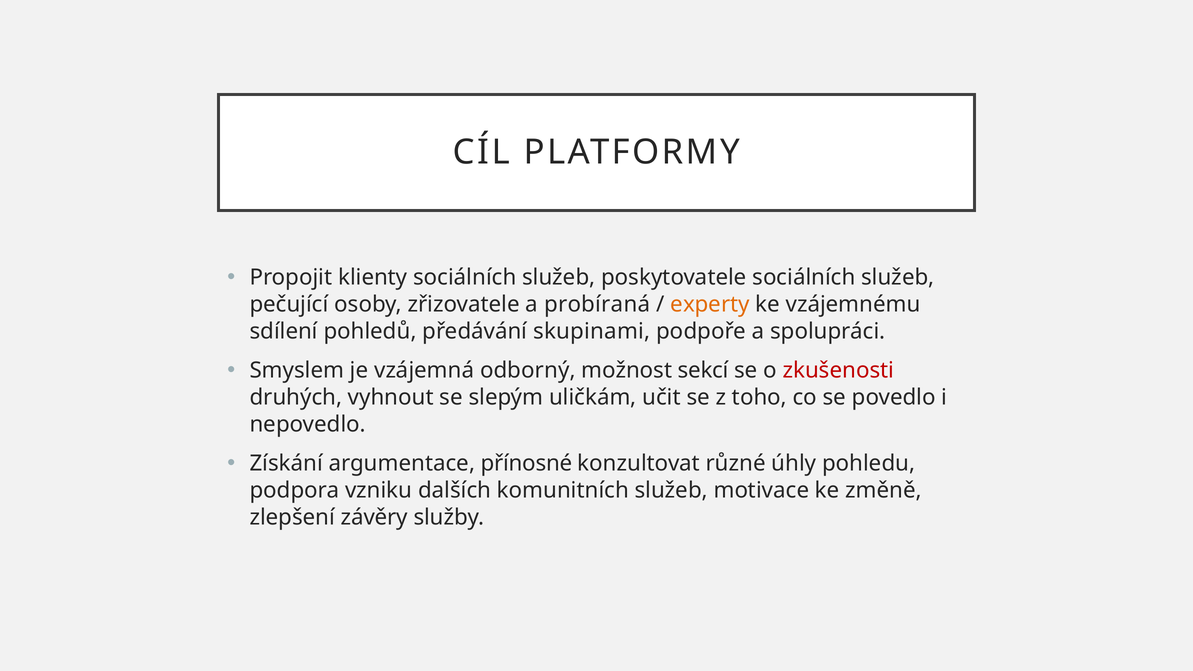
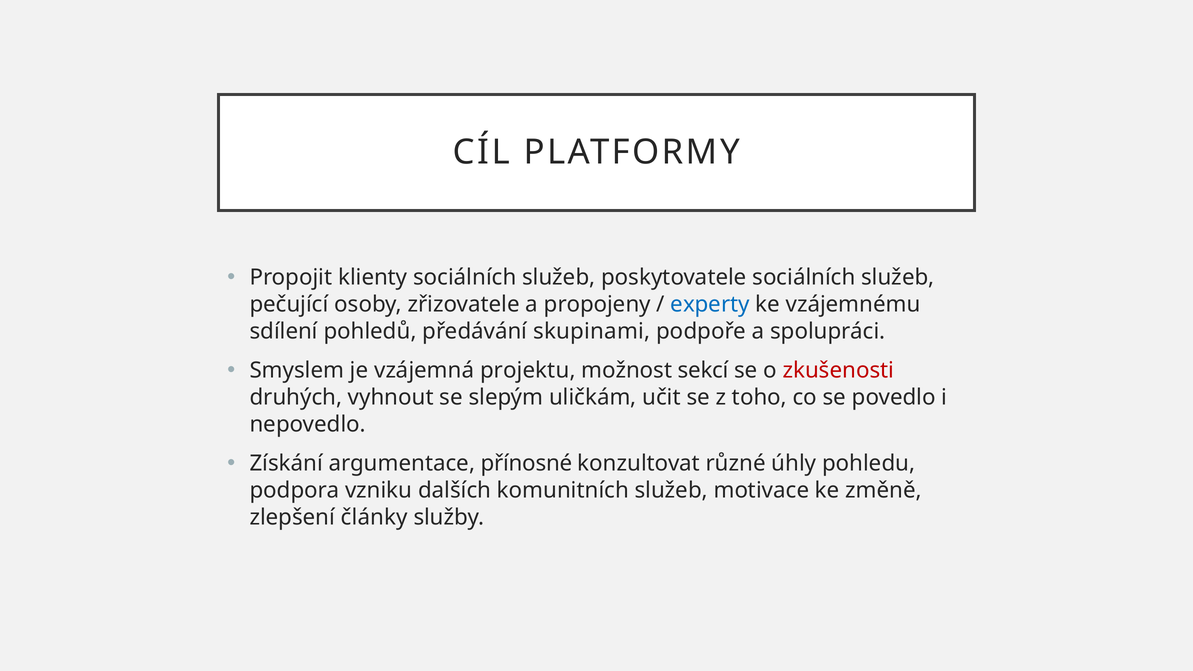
probíraná: probíraná -> propojeny
experty colour: orange -> blue
odborný: odborný -> projektu
závěry: závěry -> články
